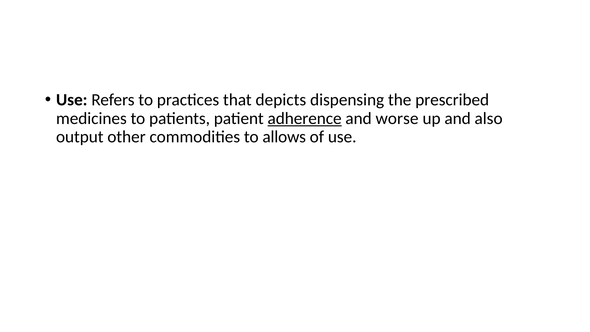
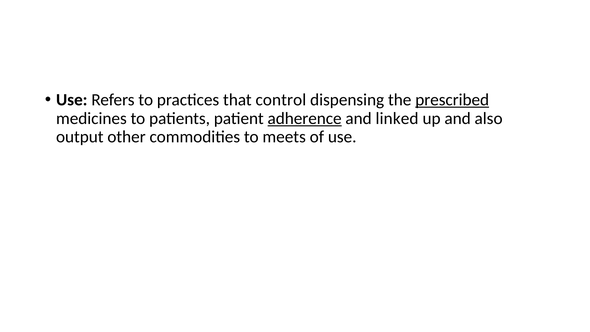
depicts: depicts -> control
prescribed underline: none -> present
worse: worse -> linked
allows: allows -> meets
